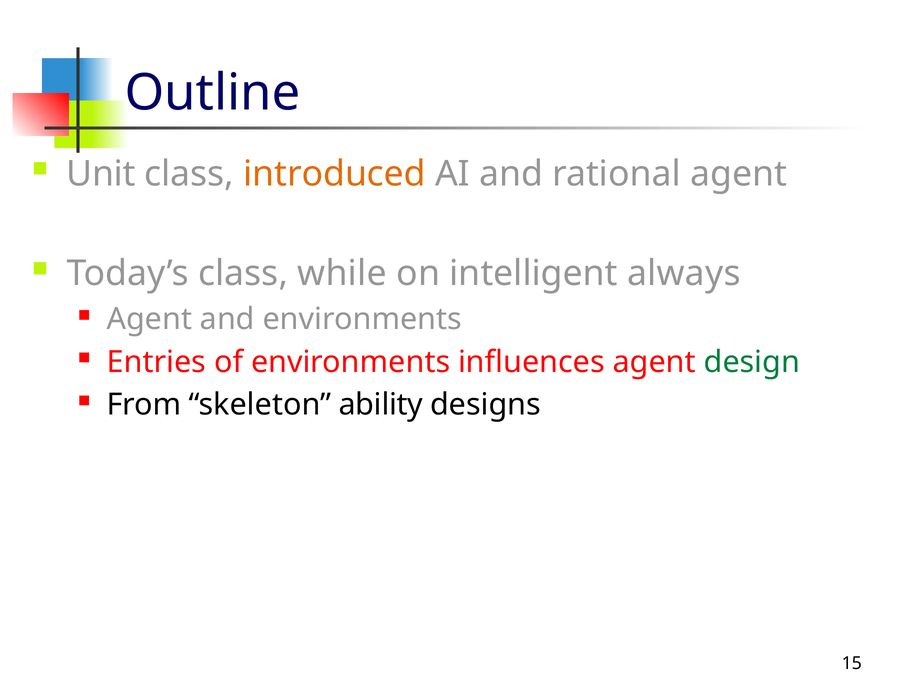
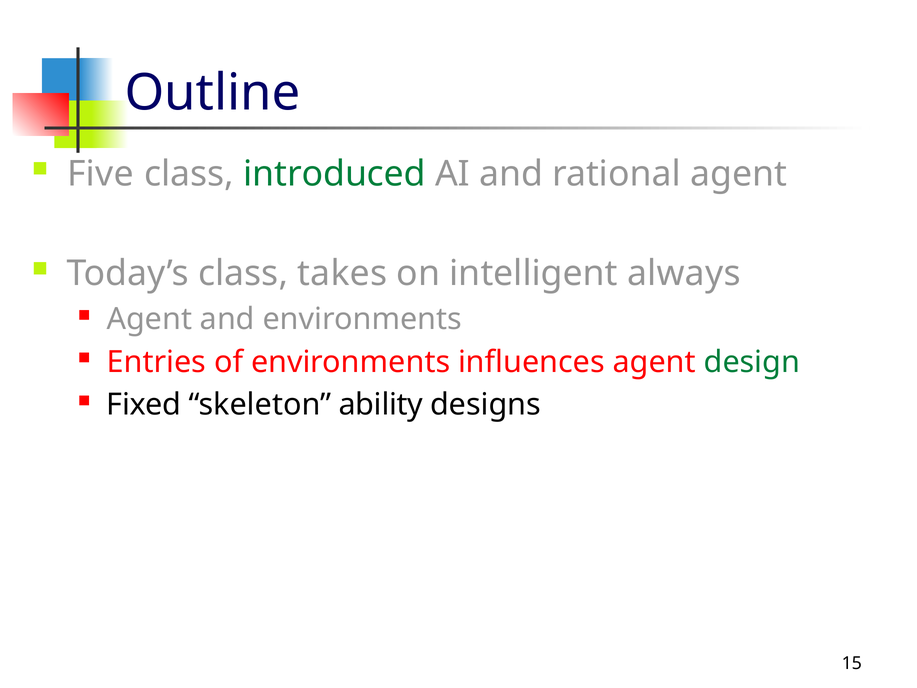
Unit: Unit -> Five
introduced colour: orange -> green
while: while -> takes
From: From -> Fixed
